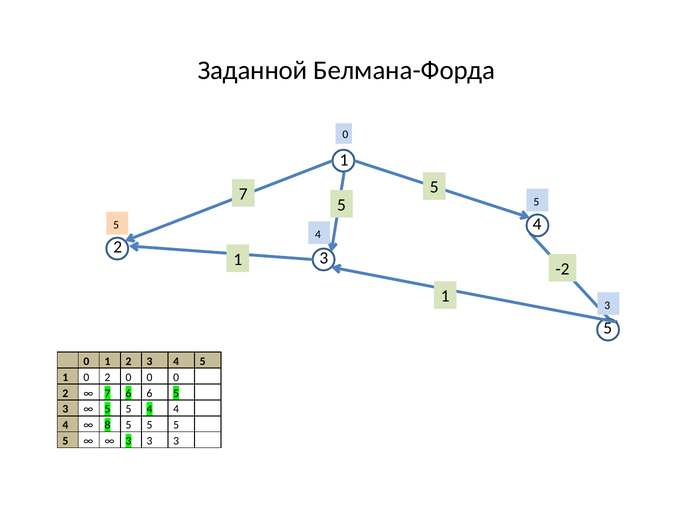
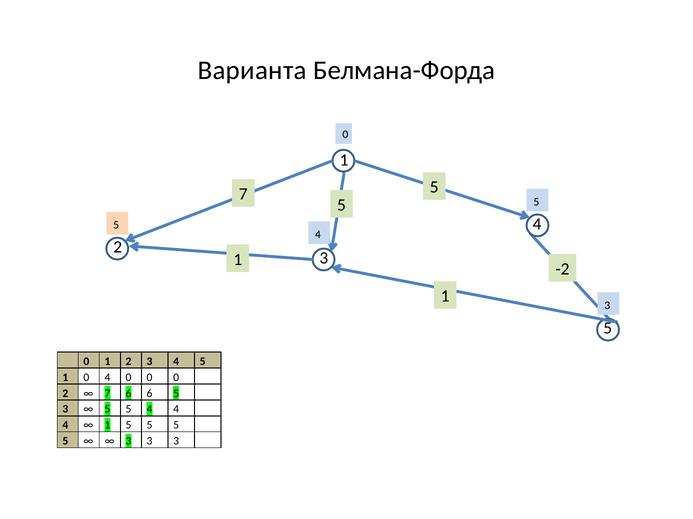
Заданной: Заданной -> Варианта
1 0 2: 2 -> 4
8 at (107, 426): 8 -> 1
